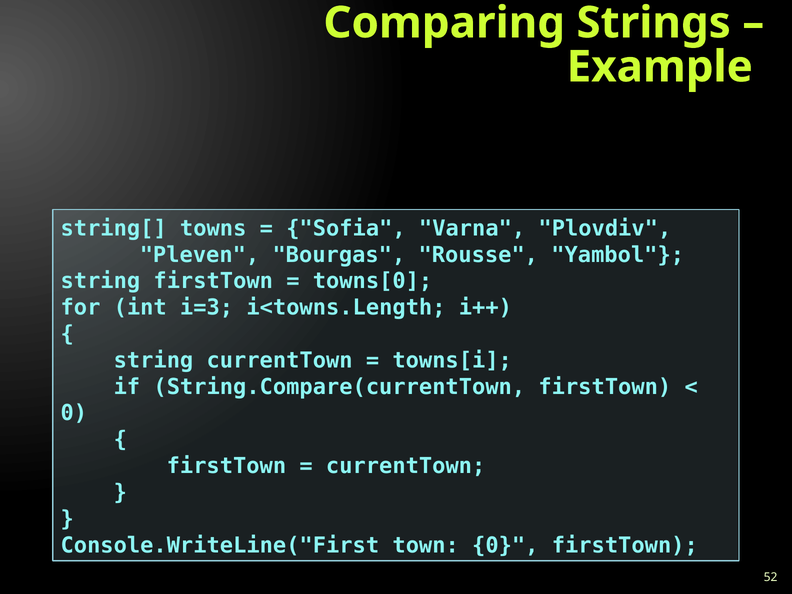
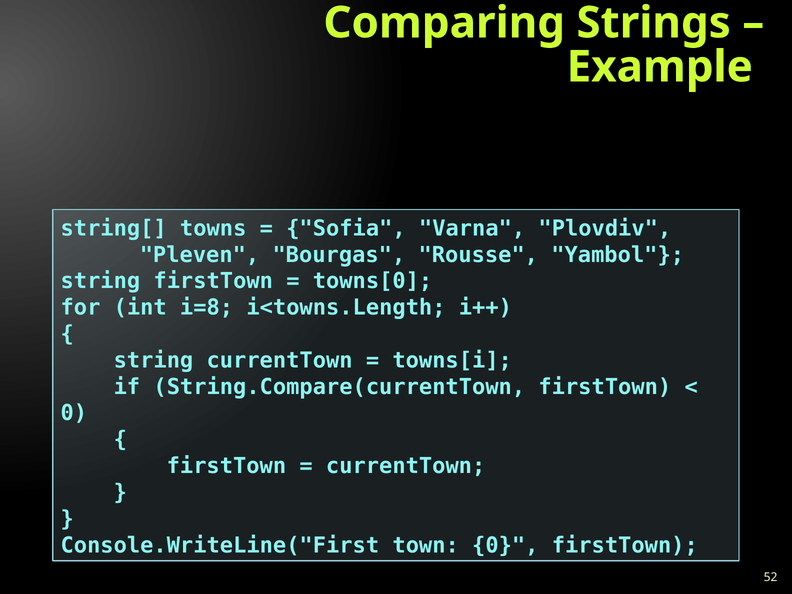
i=3: i=3 -> i=8
